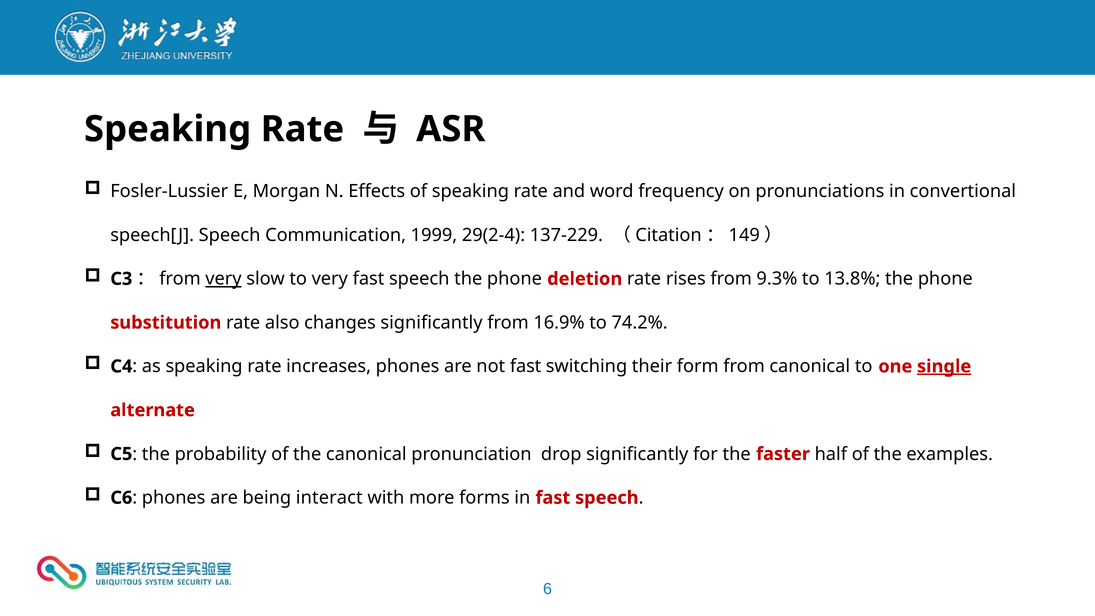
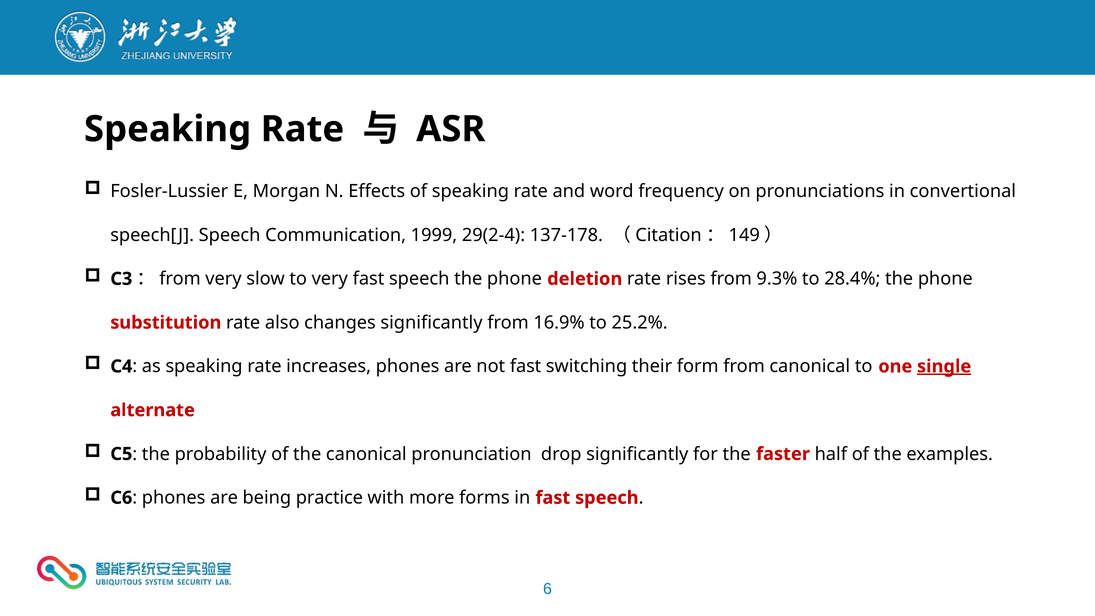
137-229: 137-229 -> 137-178
very at (223, 279) underline: present -> none
13.8%: 13.8% -> 28.4%
74.2%: 74.2% -> 25.2%
interact: interact -> practice
